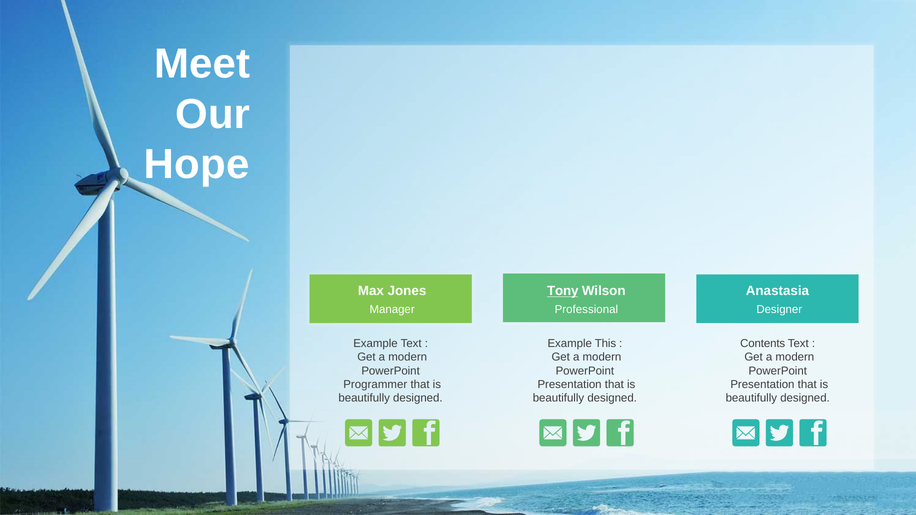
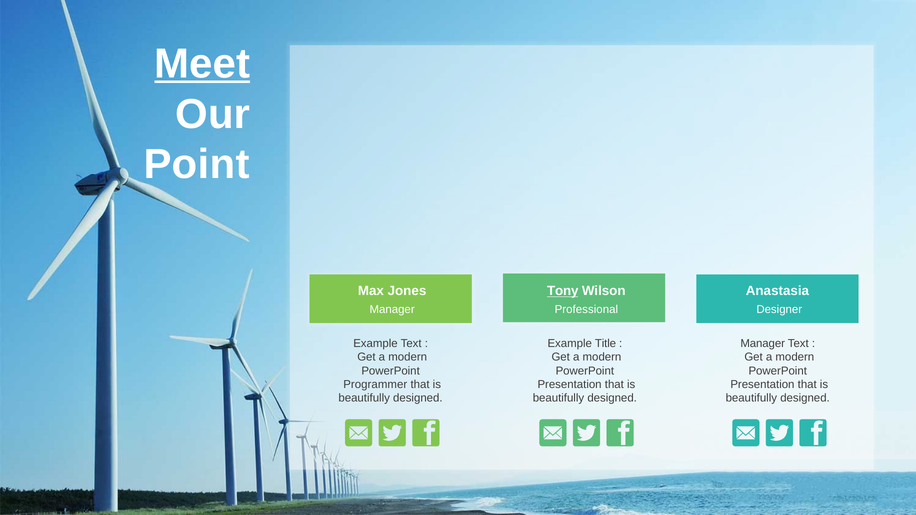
Meet underline: none -> present
Hope: Hope -> Point
This: This -> Title
Contents at (763, 343): Contents -> Manager
